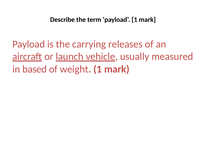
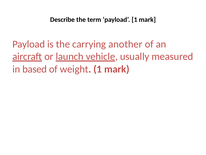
releases: releases -> another
